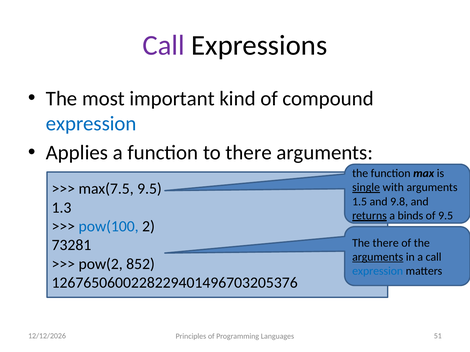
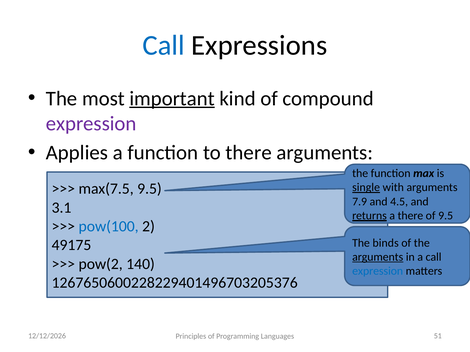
Call at (164, 45) colour: purple -> blue
important underline: none -> present
expression at (91, 124) colour: blue -> purple
1.5: 1.5 -> 7.9
9.8: 9.8 -> 4.5
1.3: 1.3 -> 3.1
a binds: binds -> there
The there: there -> binds
73281: 73281 -> 49175
852: 852 -> 140
